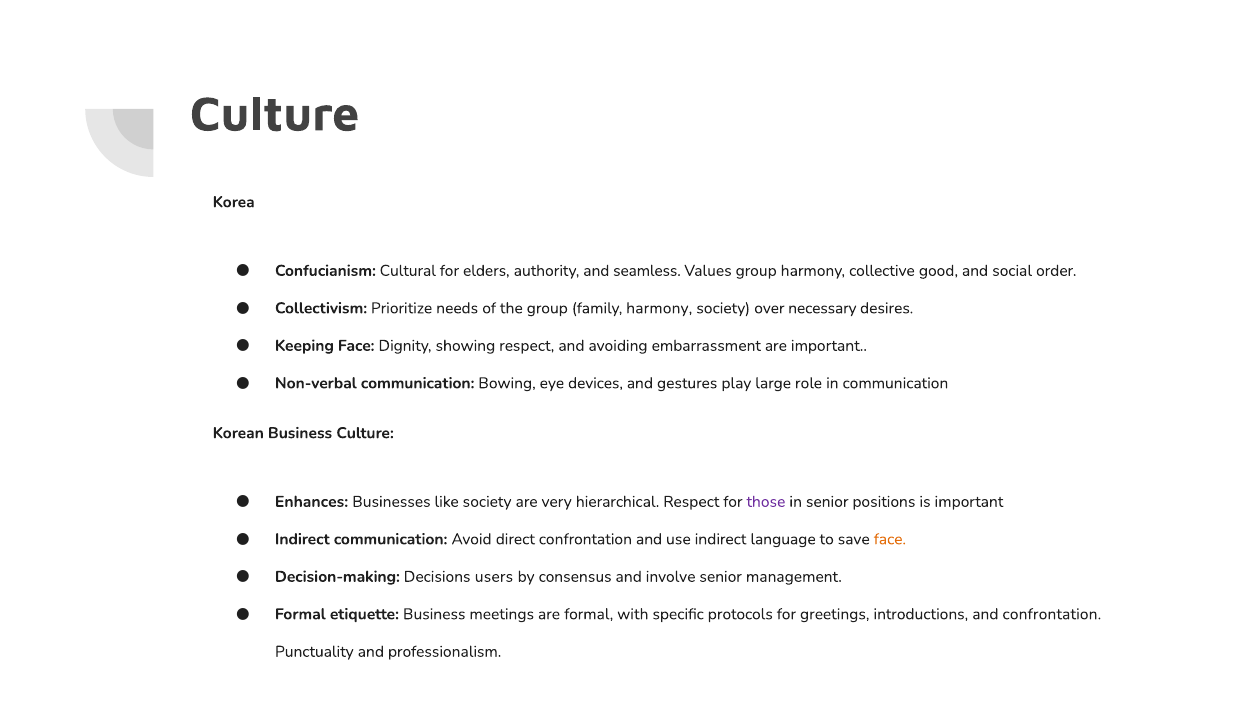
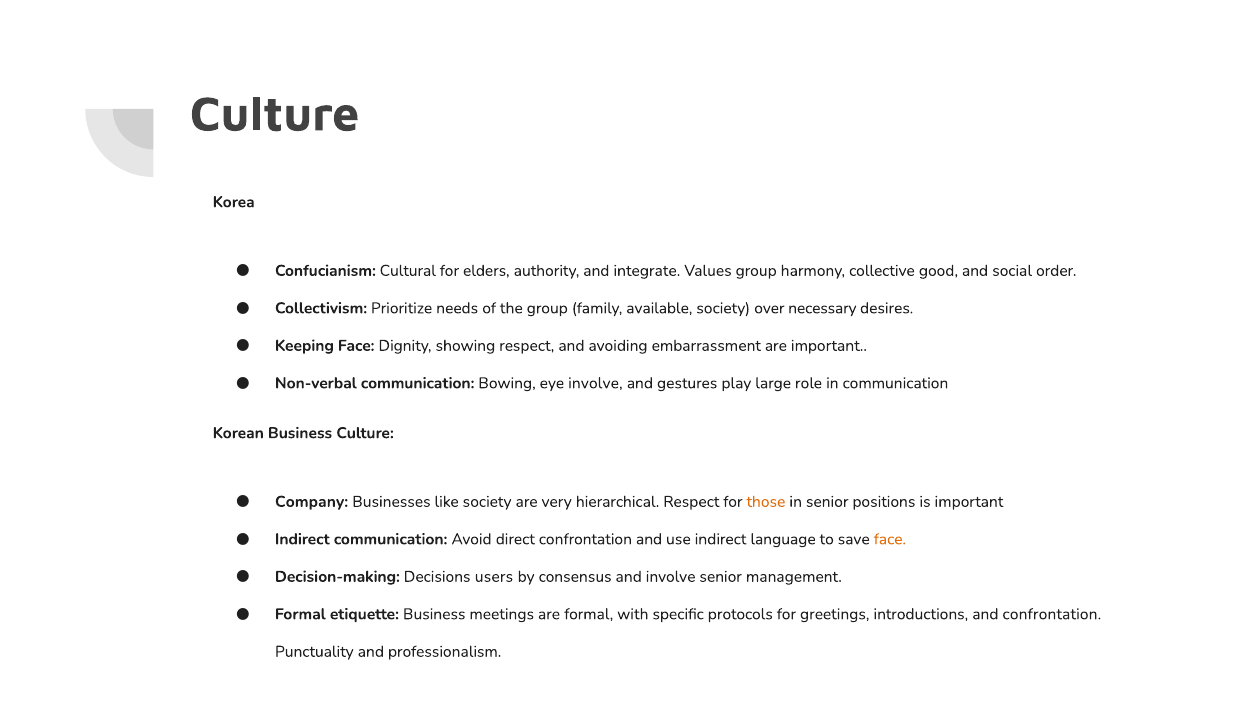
seamless: seamless -> integrate
family harmony: harmony -> available
eye devices: devices -> involve
Enhances: Enhances -> Company
those colour: purple -> orange
